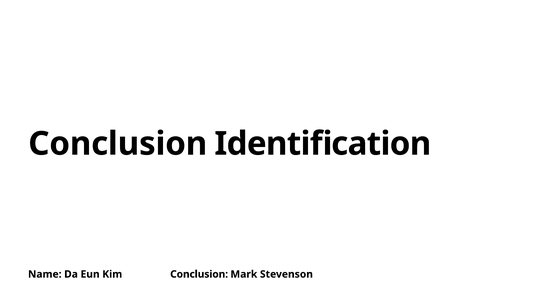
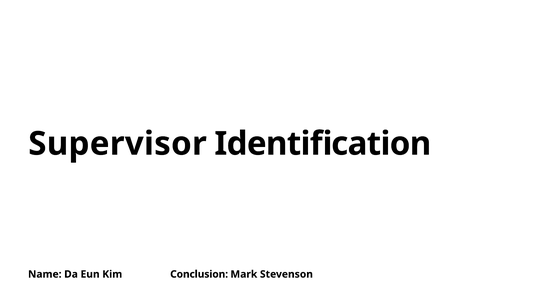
Conclusion at (118, 144): Conclusion -> Supervisor
